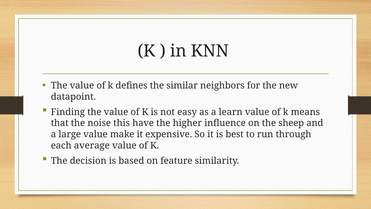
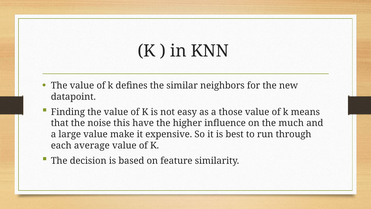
learn: learn -> those
sheep: sheep -> much
